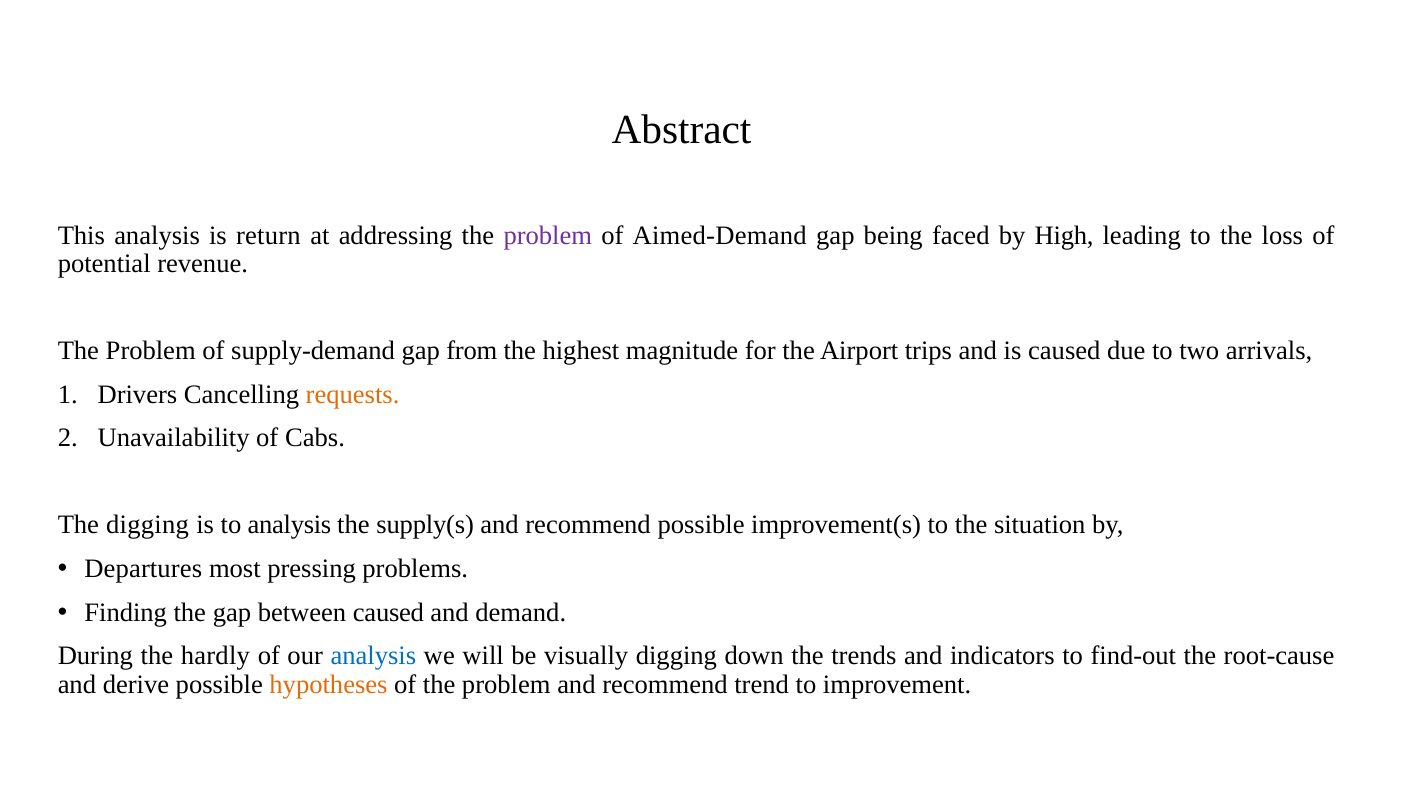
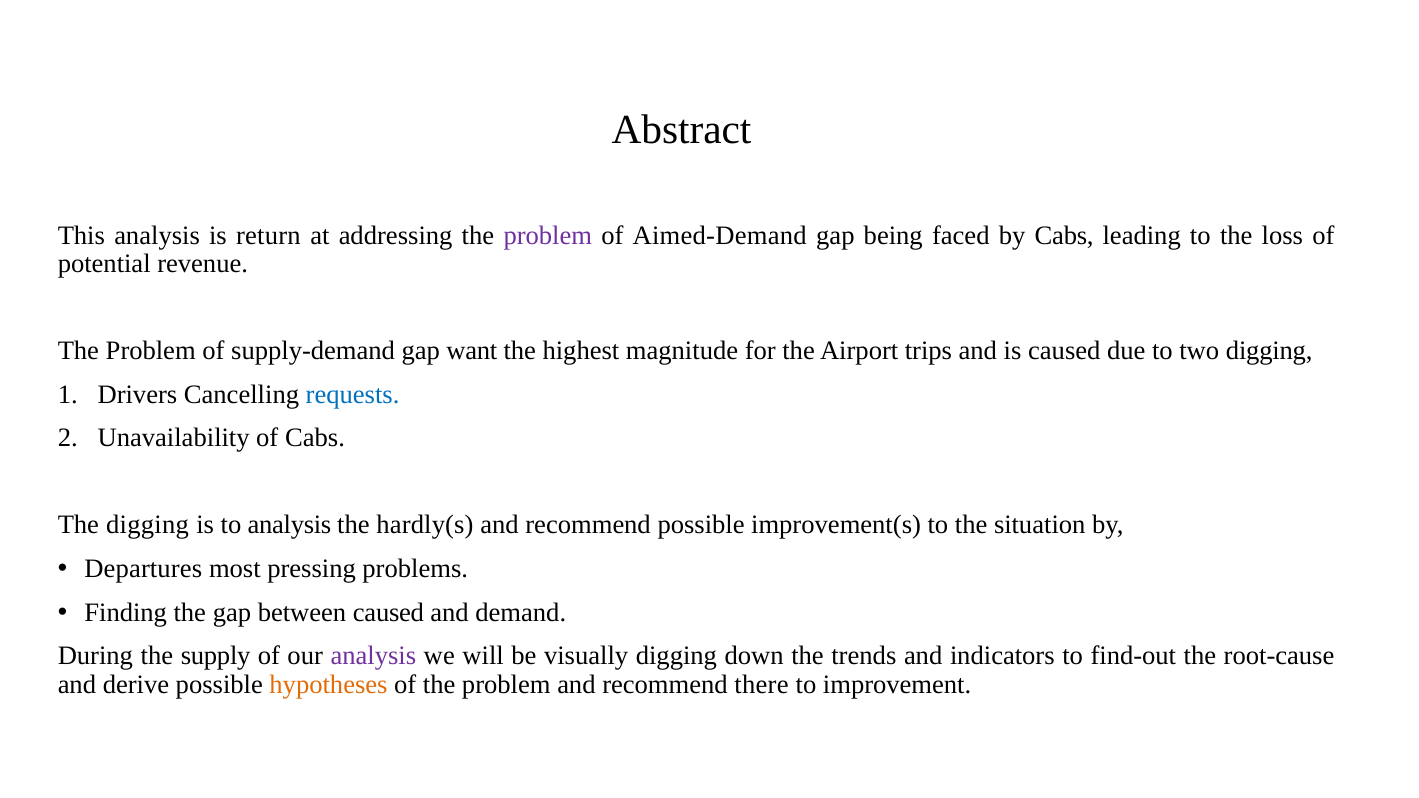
by High: High -> Cabs
from: from -> want
two arrivals: arrivals -> digging
requests colour: orange -> blue
supply(s: supply(s -> hardly(s
hardly: hardly -> supply
analysis at (373, 656) colour: blue -> purple
trend: trend -> there
